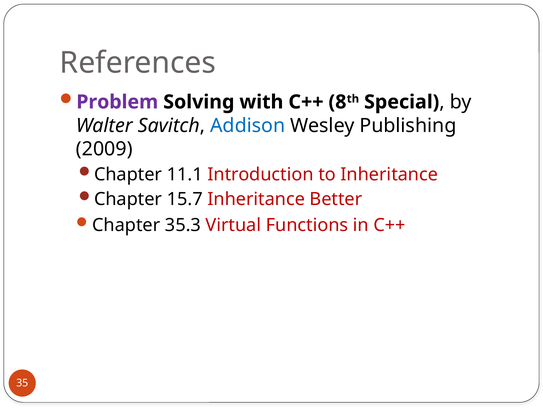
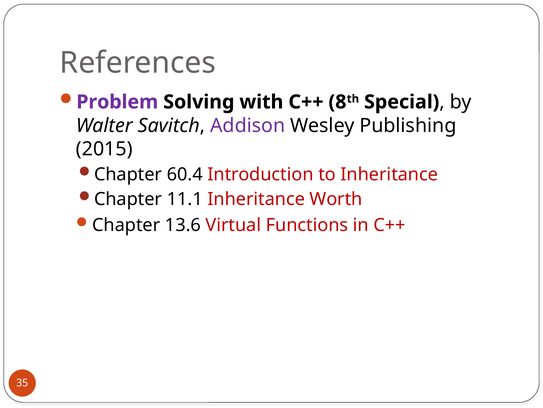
Addison colour: blue -> purple
2009: 2009 -> 2015
11.1: 11.1 -> 60.4
15.7: 15.7 -> 11.1
Better: Better -> Worth
35.3: 35.3 -> 13.6
